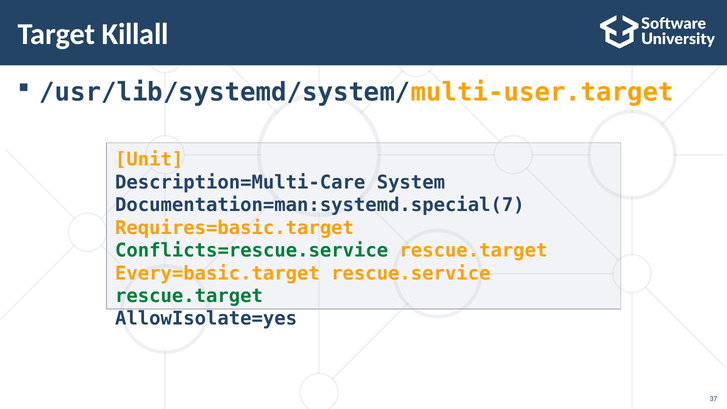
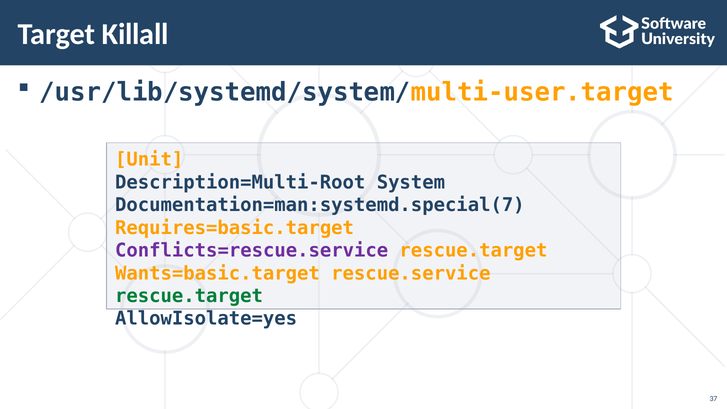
Description=Multi-Care: Description=Multi-Care -> Description=Multi-Root
Conflicts=rescue.service colour: green -> purple
Every=basic.target: Every=basic.target -> Wants=basic.target
